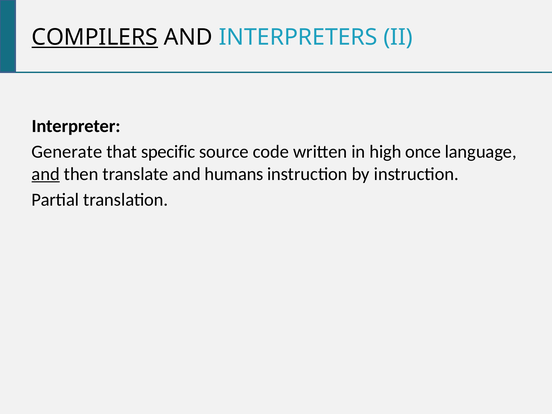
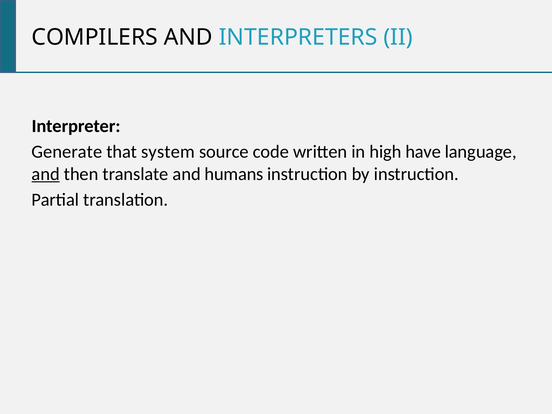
COMPILERS underline: present -> none
specific: specific -> system
once: once -> have
